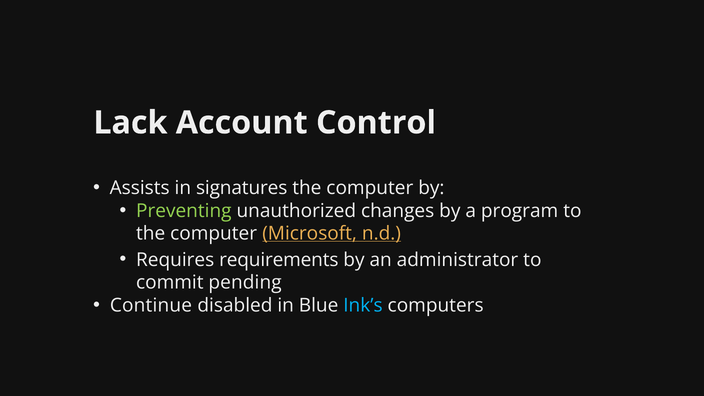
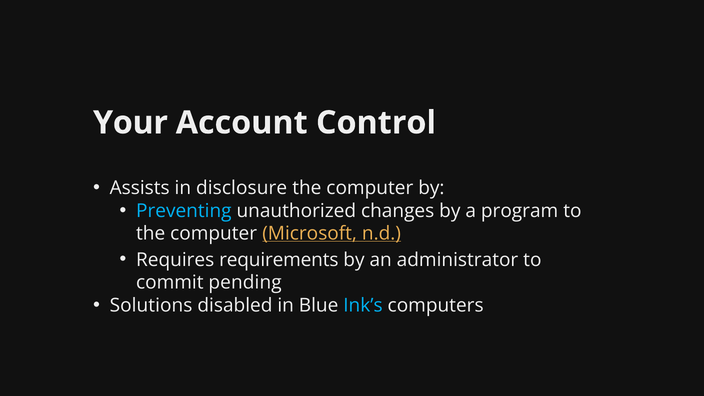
Lack: Lack -> Your
signatures: signatures -> disclosure
Preventing colour: light green -> light blue
Continue: Continue -> Solutions
